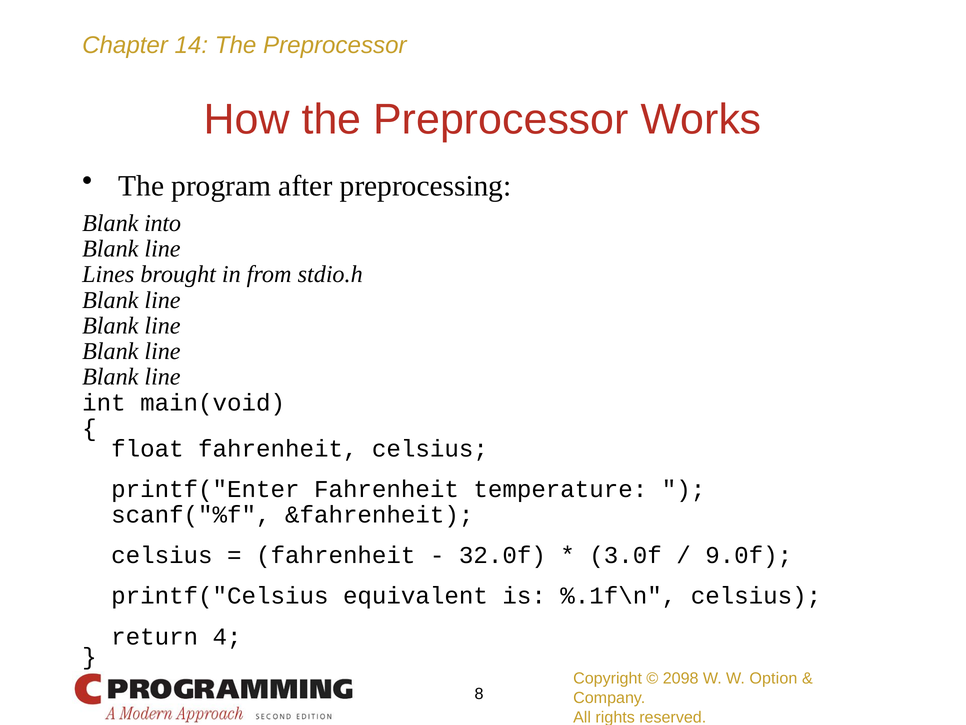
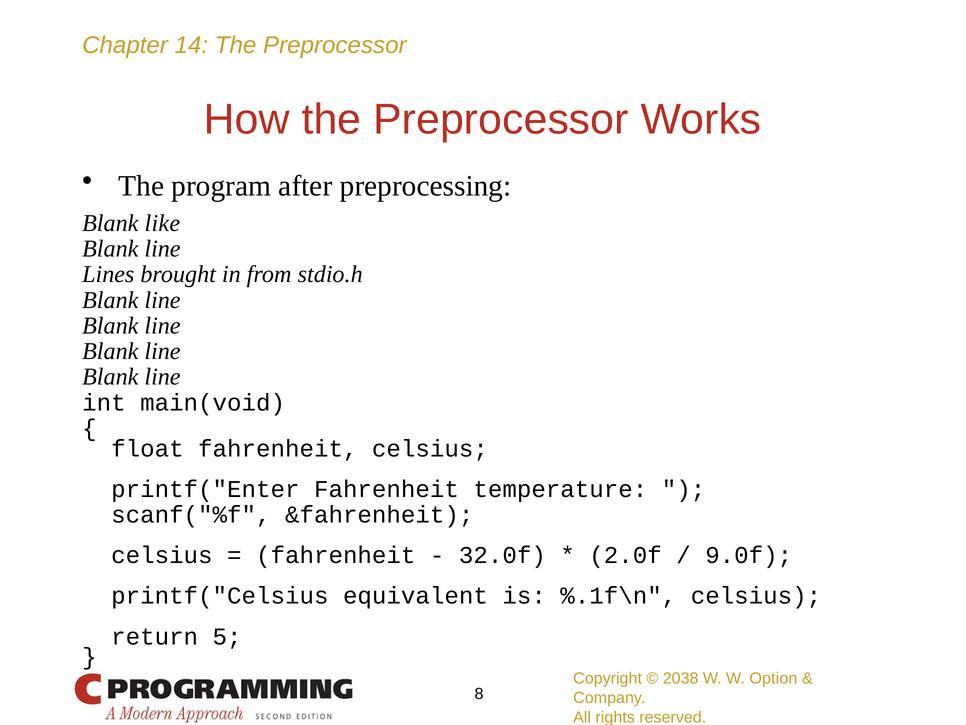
into: into -> like
3.0f: 3.0f -> 2.0f
4: 4 -> 5
2098: 2098 -> 2038
